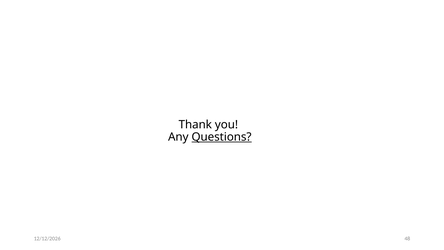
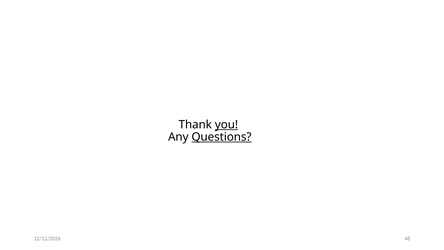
you underline: none -> present
